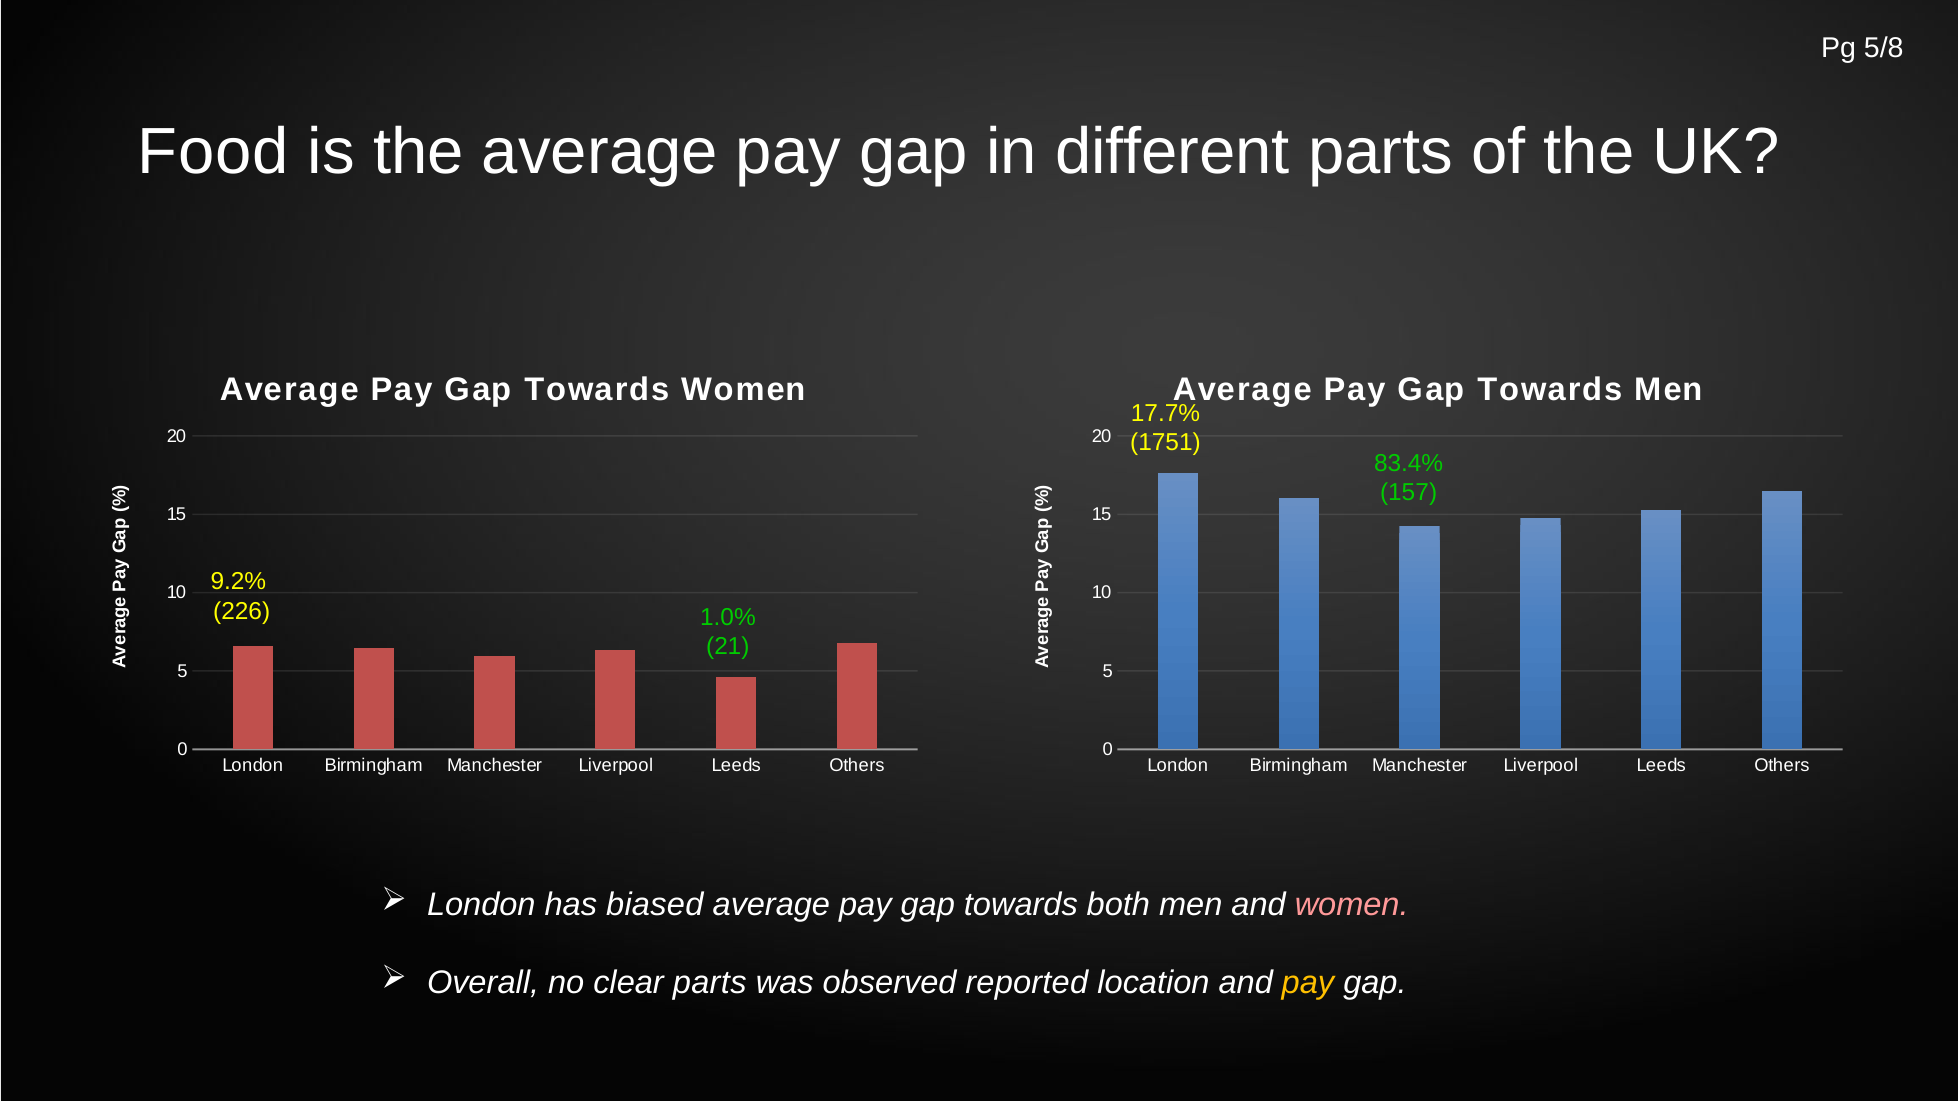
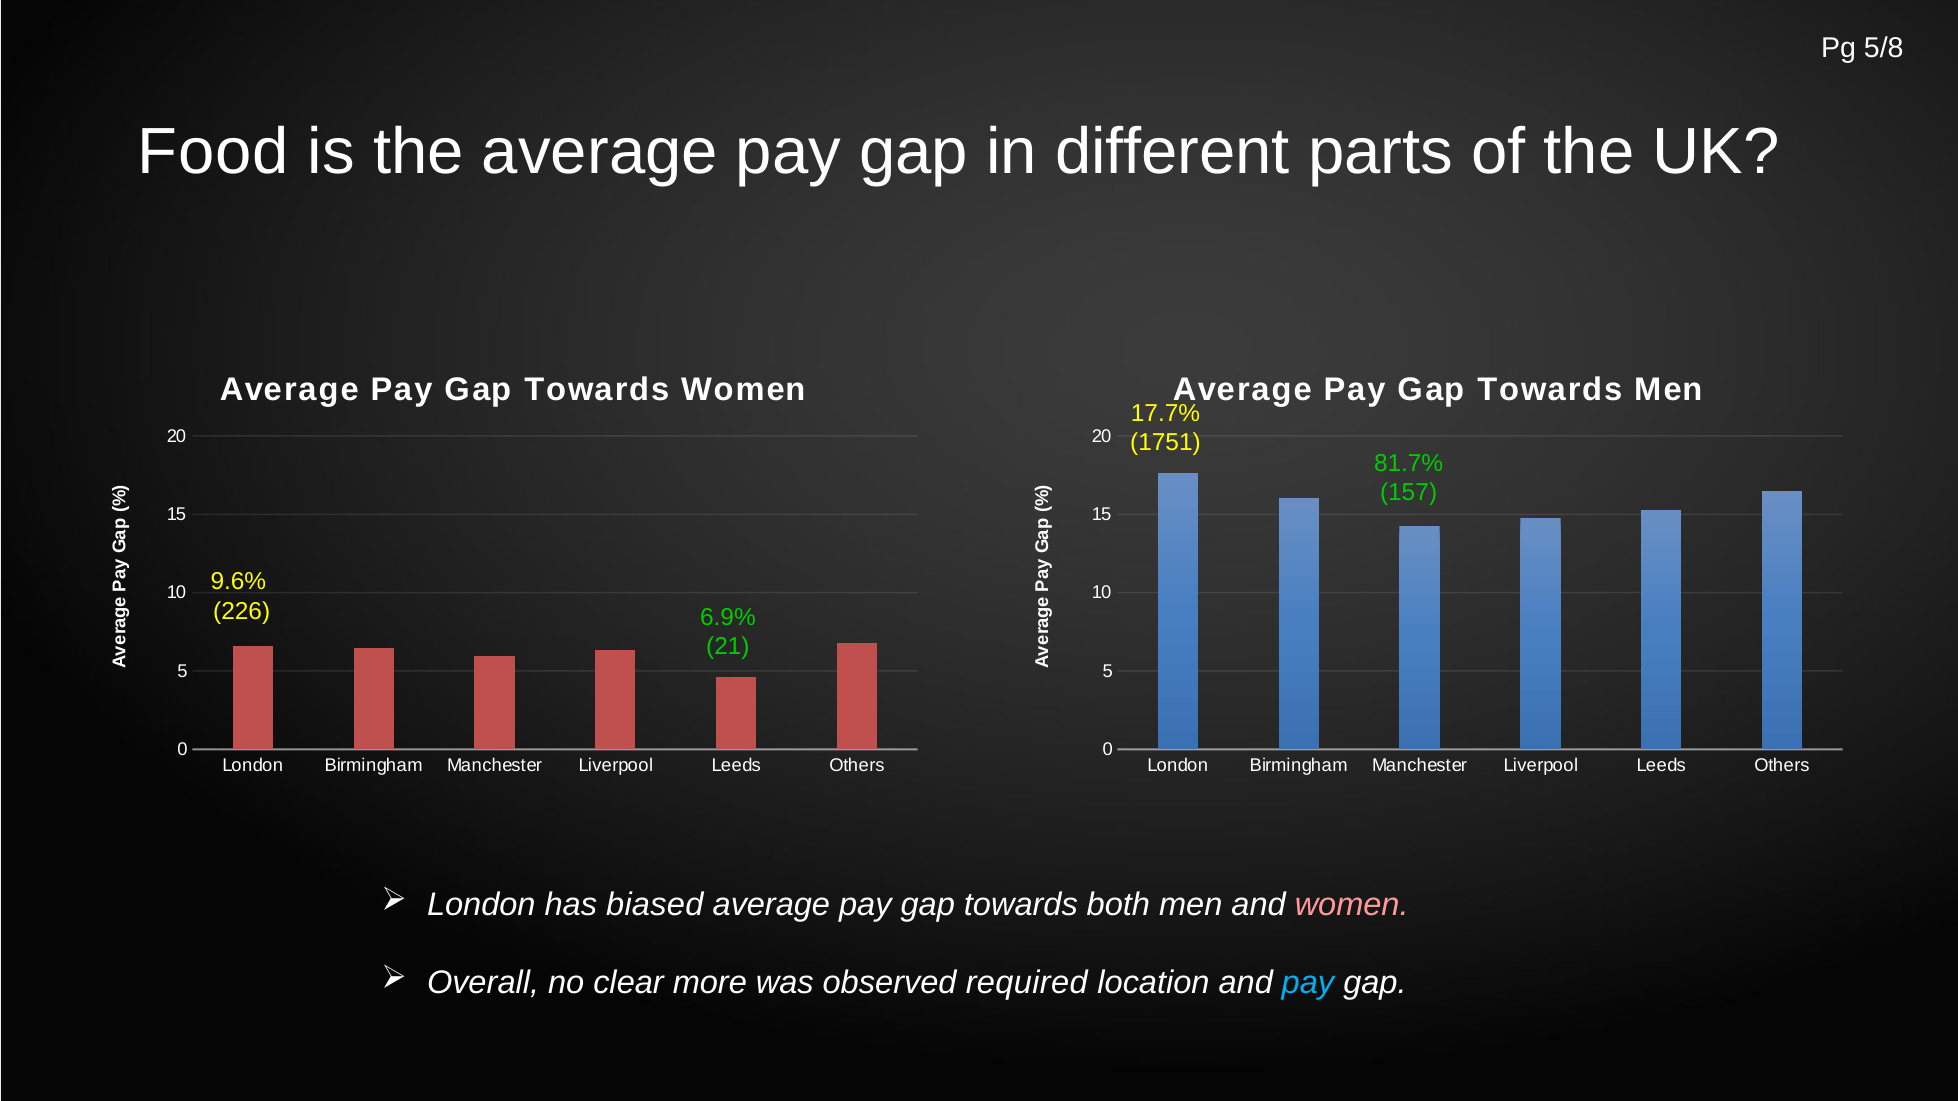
83.4%: 83.4% -> 81.7%
9.2%: 9.2% -> 9.6%
1.0%: 1.0% -> 6.9%
clear parts: parts -> more
reported: reported -> required
pay at (1308, 983) colour: yellow -> light blue
